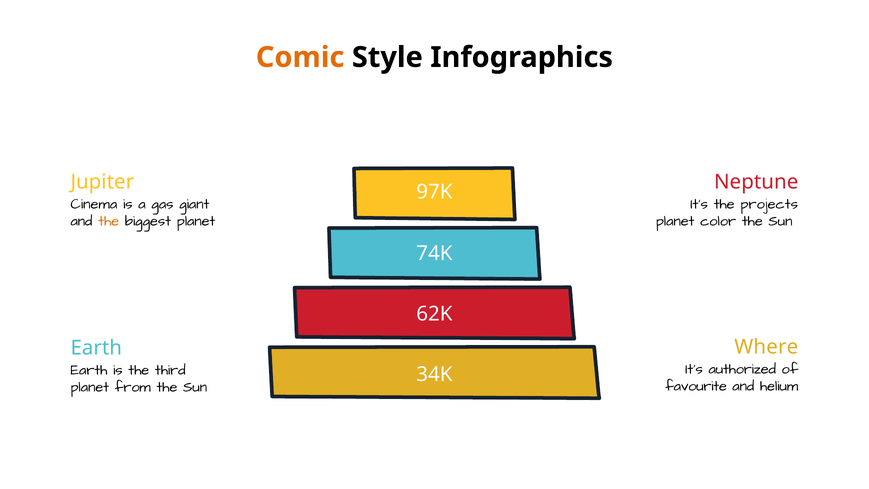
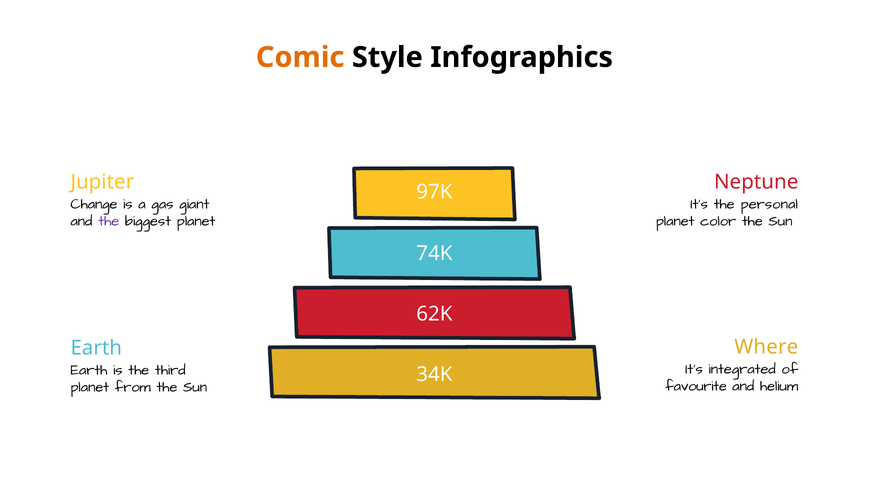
Cinema: Cinema -> Change
projects: projects -> personal
the at (109, 221) colour: orange -> purple
authorized: authorized -> integrated
